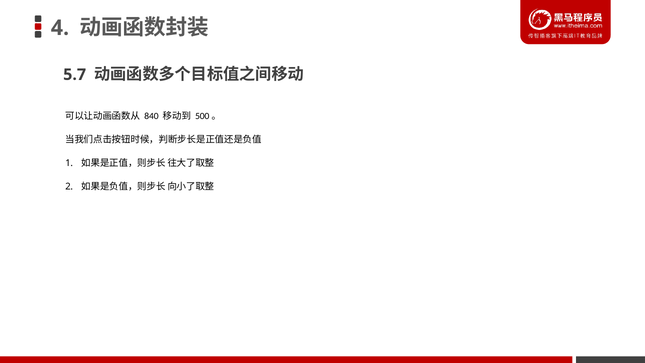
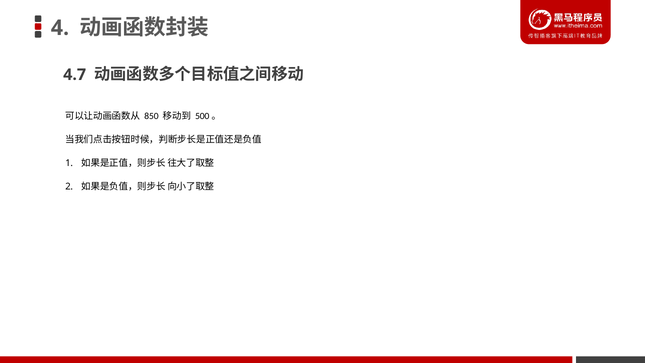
5.7: 5.7 -> 4.7
840: 840 -> 850
